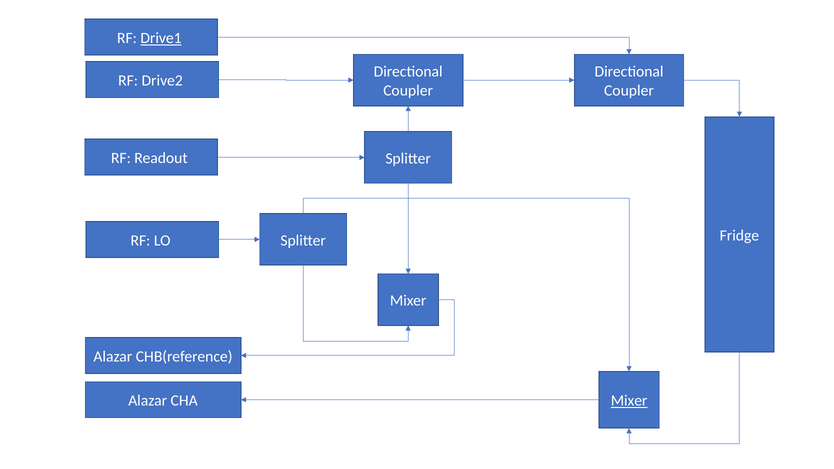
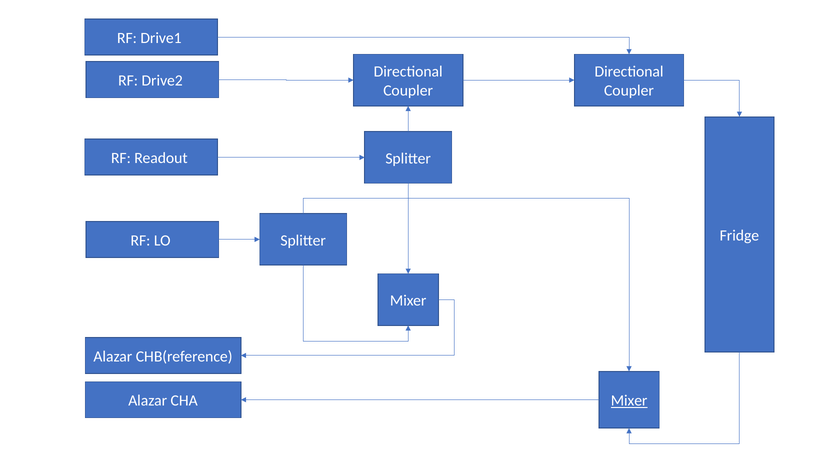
Drive1 underline: present -> none
